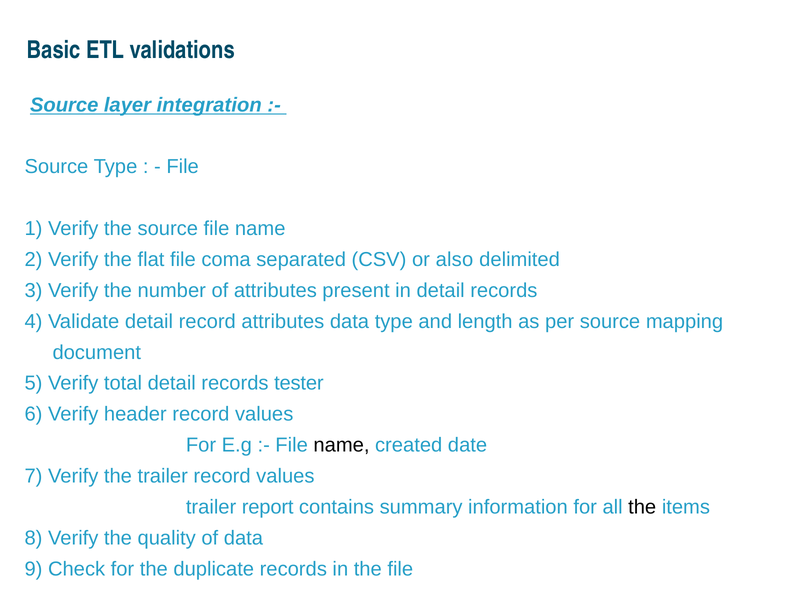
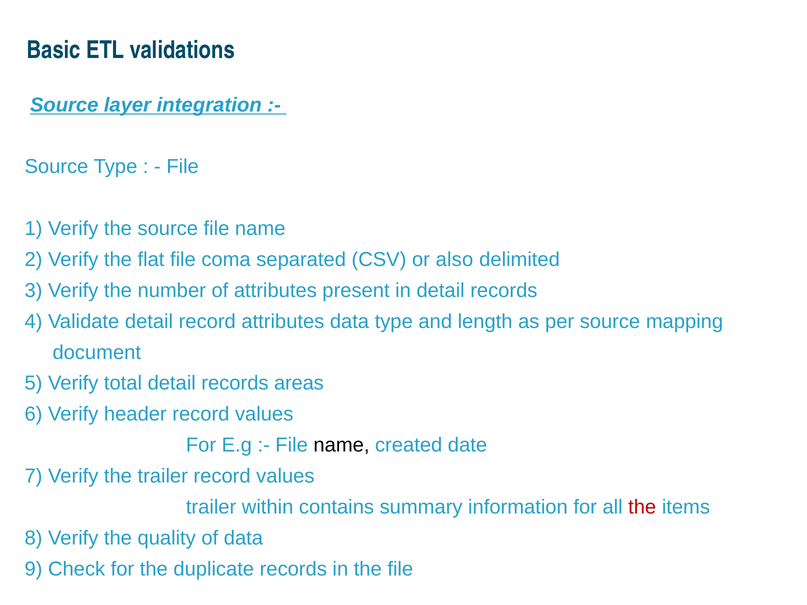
tester: tester -> areas
report: report -> within
the at (642, 507) colour: black -> red
